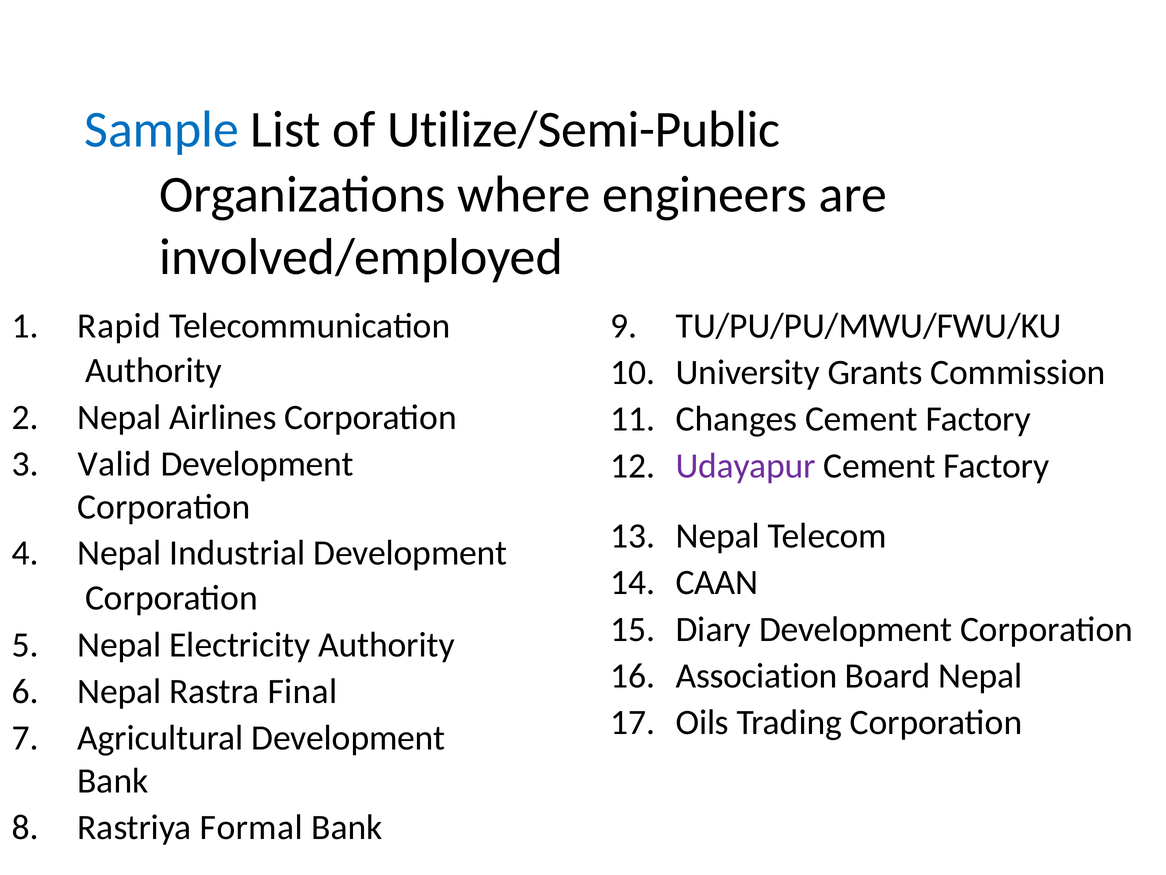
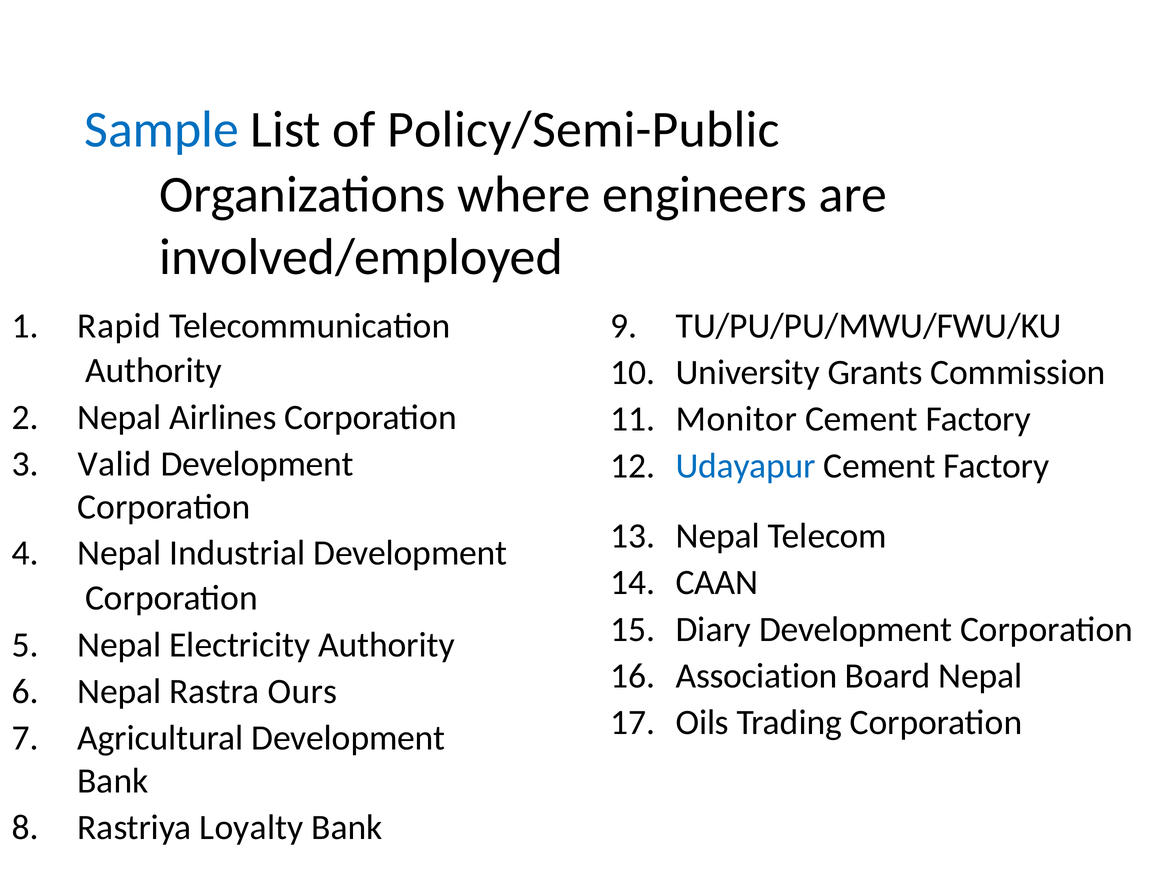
Utilize/Semi-Public: Utilize/Semi-Public -> Policy/Semi-Public
Changes: Changes -> Monitor
Udayapur colour: purple -> blue
Final: Final -> Ours
Formal: Formal -> Loyalty
